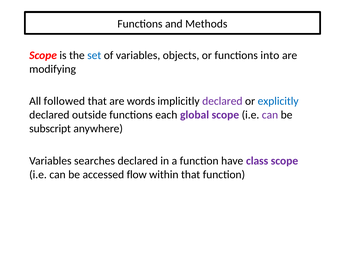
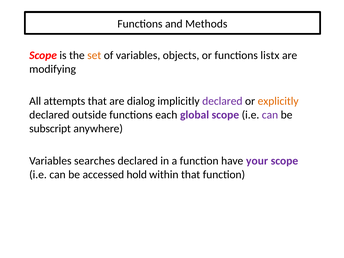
set colour: blue -> orange
into: into -> listx
followed: followed -> attempts
words: words -> dialog
explicitly colour: blue -> orange
class: class -> your
flow: flow -> hold
